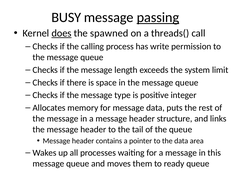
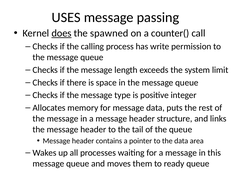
BUSY: BUSY -> USES
passing underline: present -> none
threads(: threads( -> counter(
